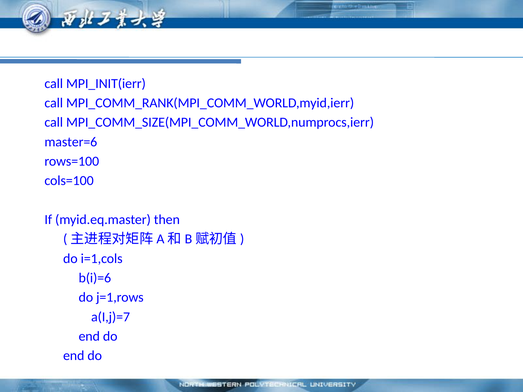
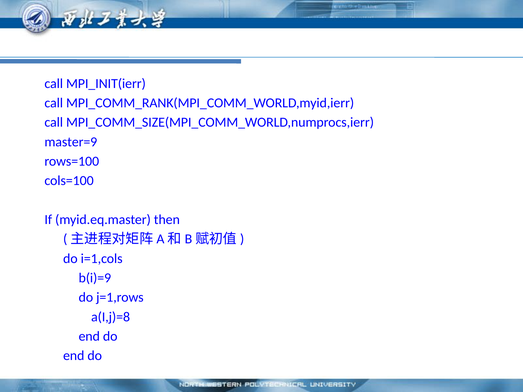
master=6: master=6 -> master=9
b(i)=6: b(i)=6 -> b(i)=9
a(I,j)=7: a(I,j)=7 -> a(I,j)=8
